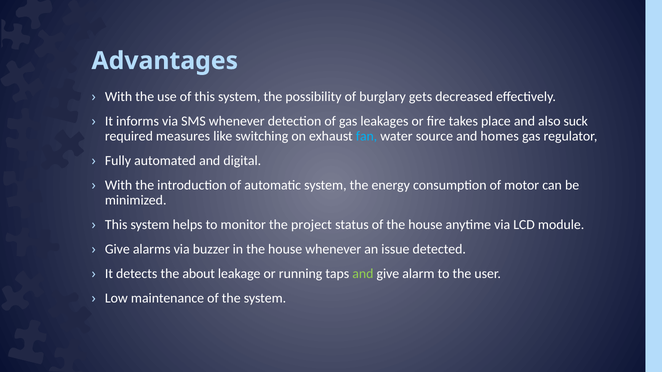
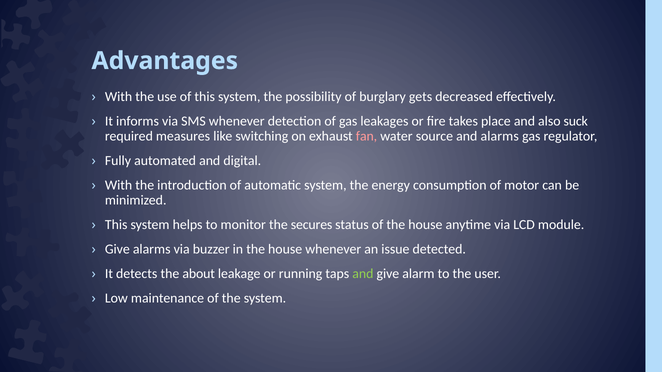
fan colour: light blue -> pink
and homes: homes -> alarms
project: project -> secures
